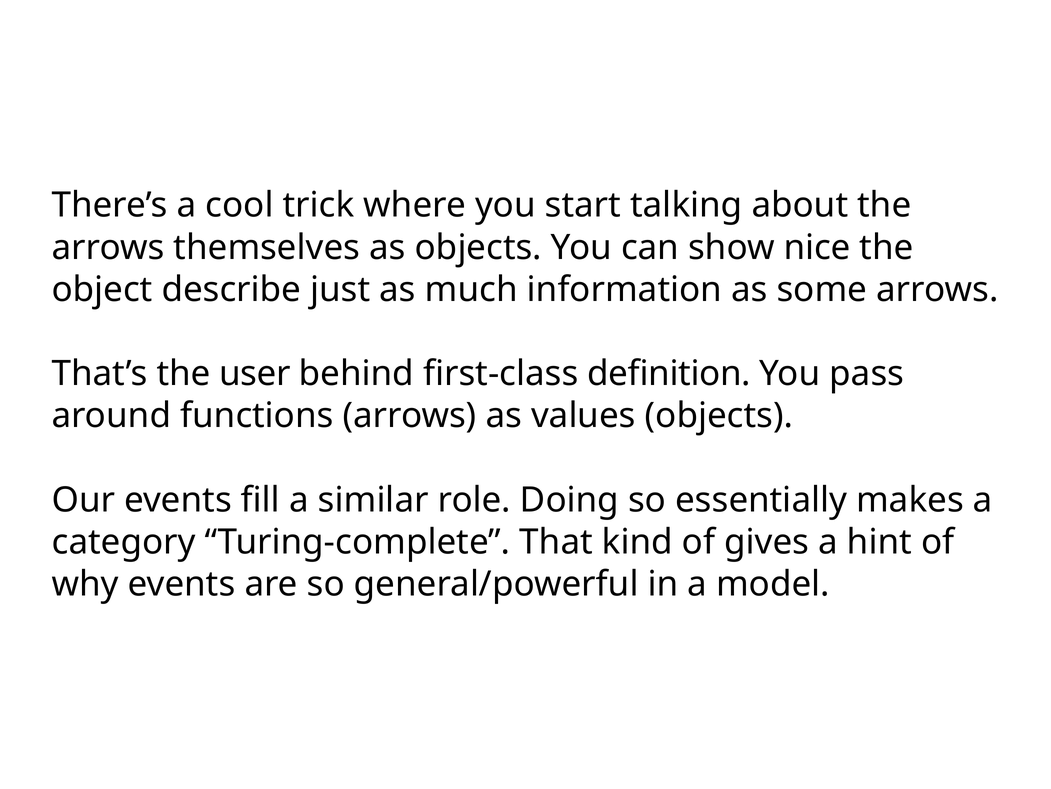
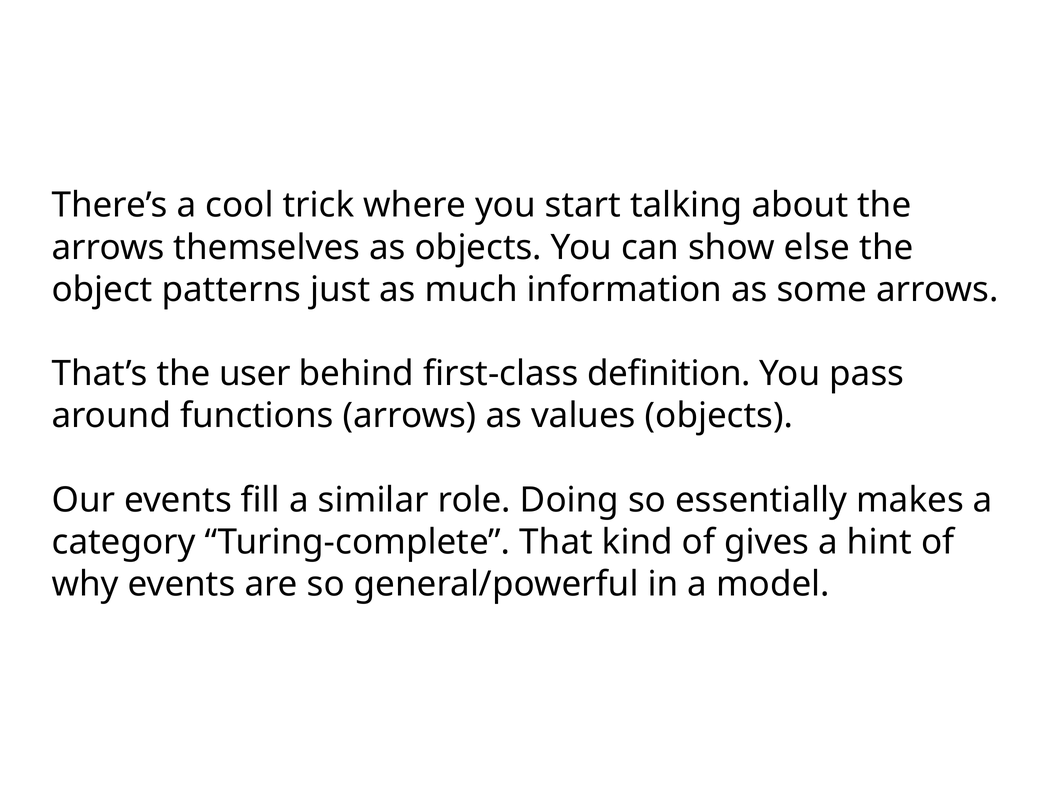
nice: nice -> else
describe: describe -> patterns
